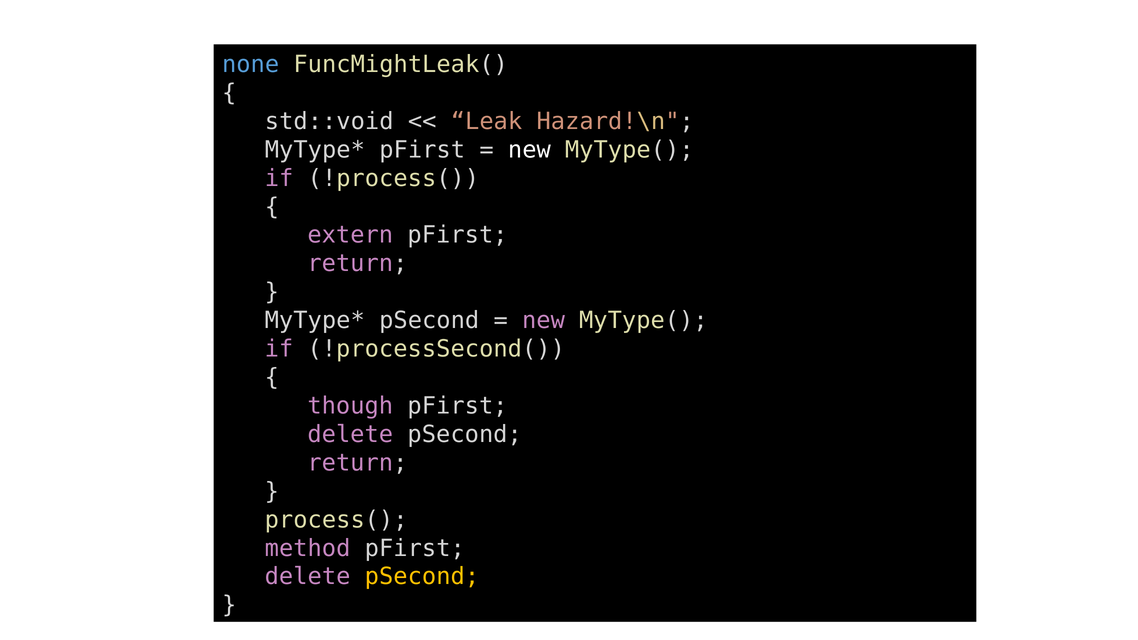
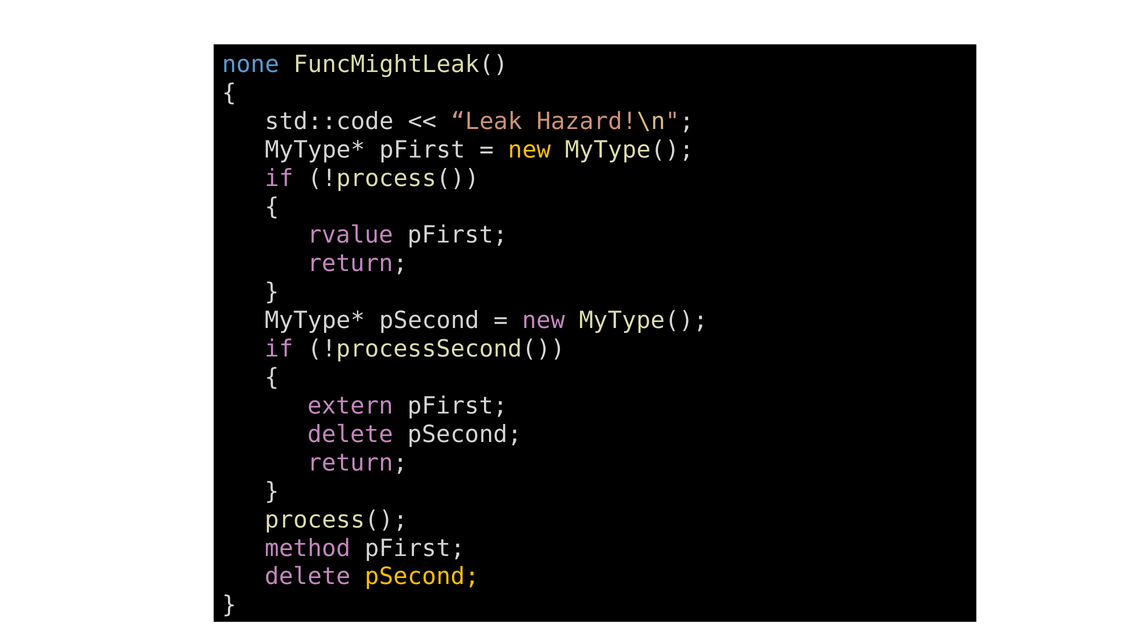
std::void: std::void -> std::code
new at (529, 150) colour: white -> yellow
extern: extern -> rvalue
though: though -> extern
